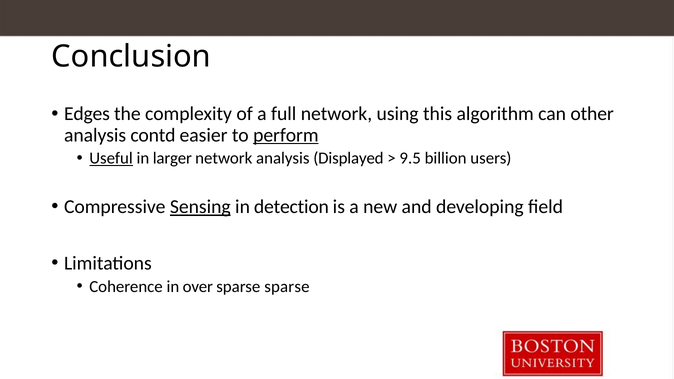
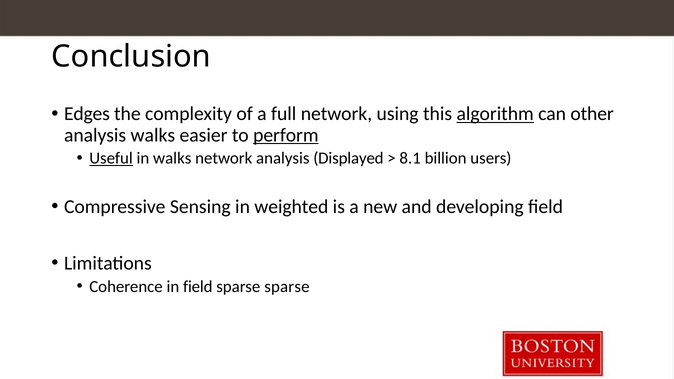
algorithm underline: none -> present
analysis contd: contd -> walks
in larger: larger -> walks
9.5: 9.5 -> 8.1
Sensing underline: present -> none
detection: detection -> weighted
in over: over -> field
